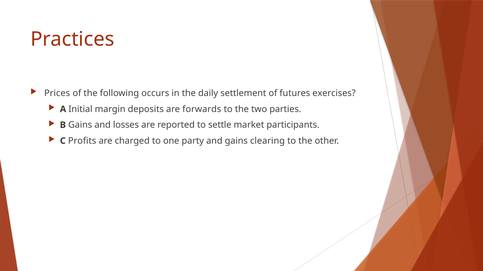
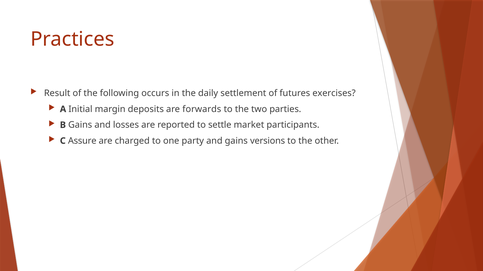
Prices: Prices -> Result
Profits: Profits -> Assure
clearing: clearing -> versions
